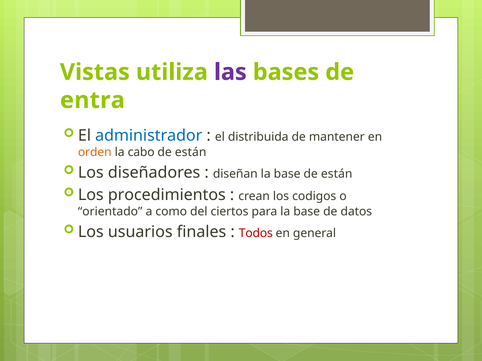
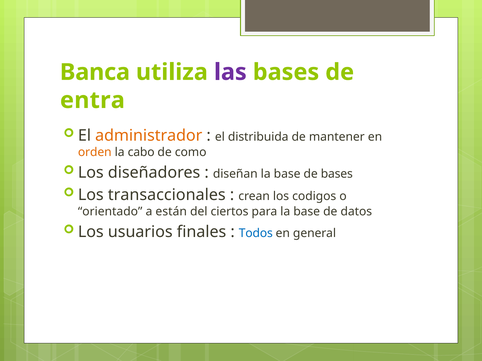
Vistas: Vistas -> Banca
administrador colour: blue -> orange
están at (191, 152): están -> como
base de están: están -> bases
procedimientos: procedimientos -> transaccionales
como: como -> están
Todos colour: red -> blue
